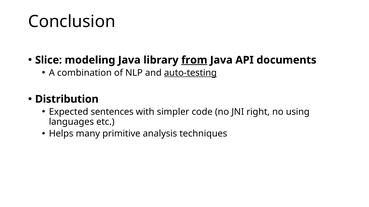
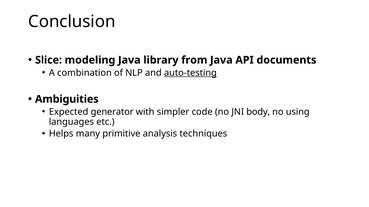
from underline: present -> none
Distribution: Distribution -> Ambiguities
sentences: sentences -> generator
right: right -> body
